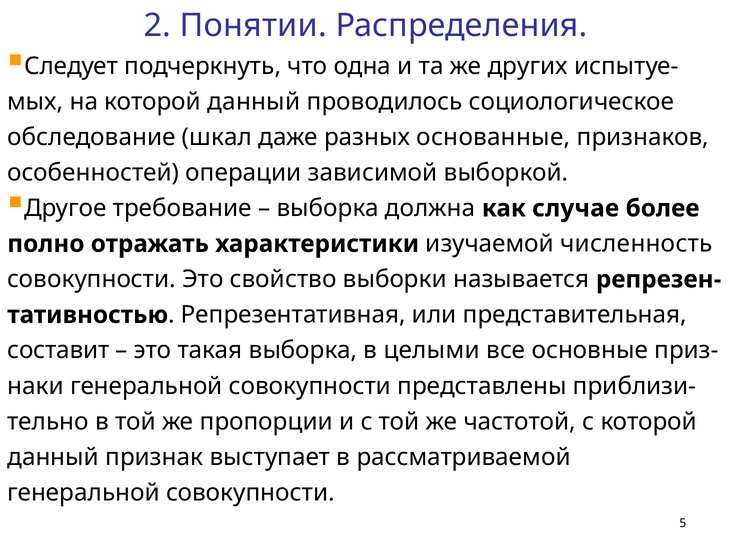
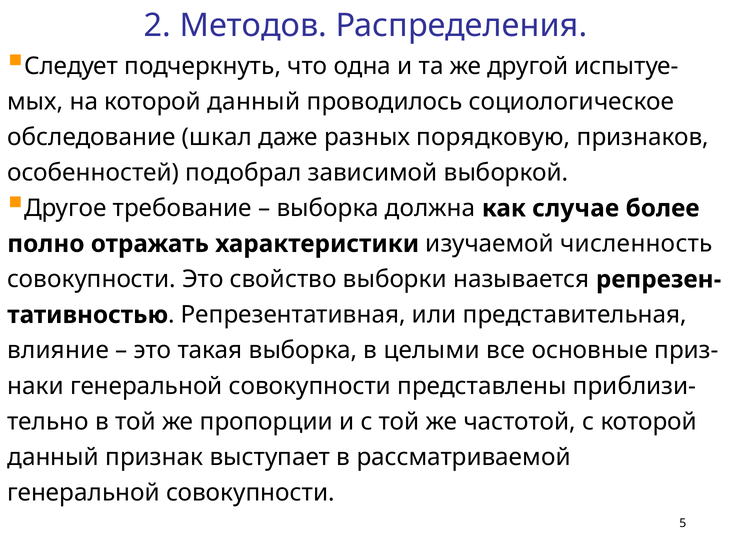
Понятии: Понятии -> Методов
других: других -> другой
основанные: основанные -> порядковую
операции: операции -> подобрал
составит: составит -> влияние
